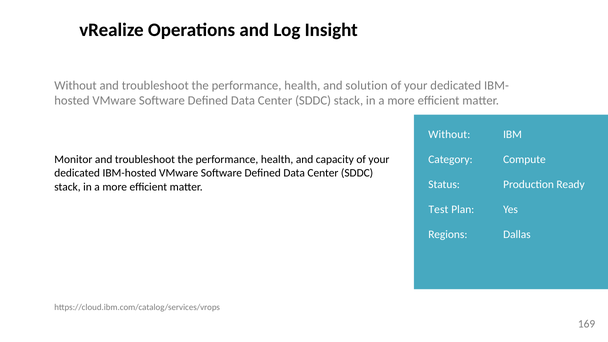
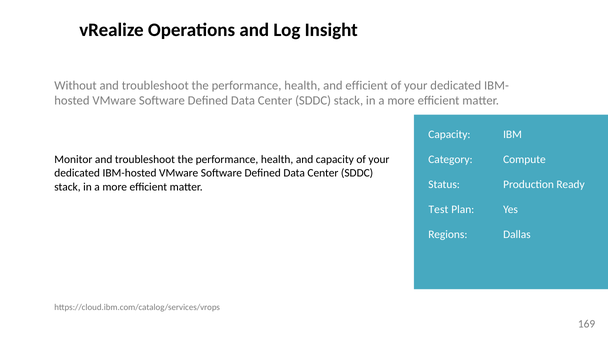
and solution: solution -> efficient
Without at (449, 135): Without -> Capacity
